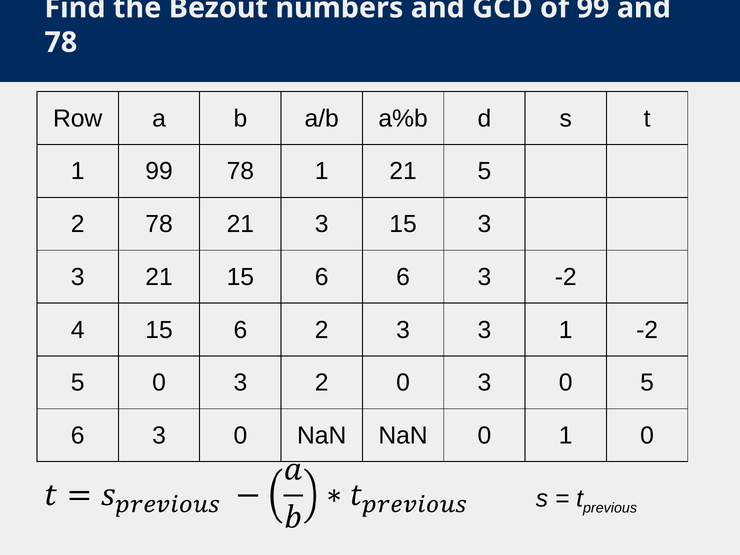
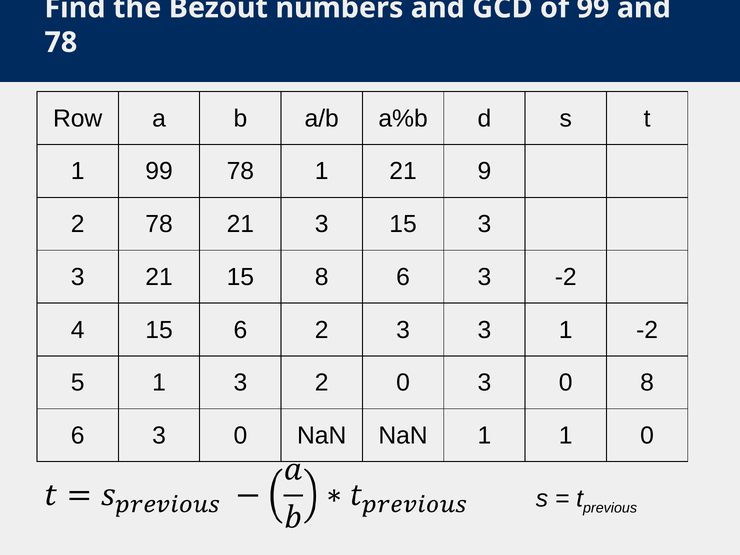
21 5: 5 -> 9
21 15 6: 6 -> 8
5 0: 0 -> 1
0 5: 5 -> 8
NaN 0: 0 -> 1
